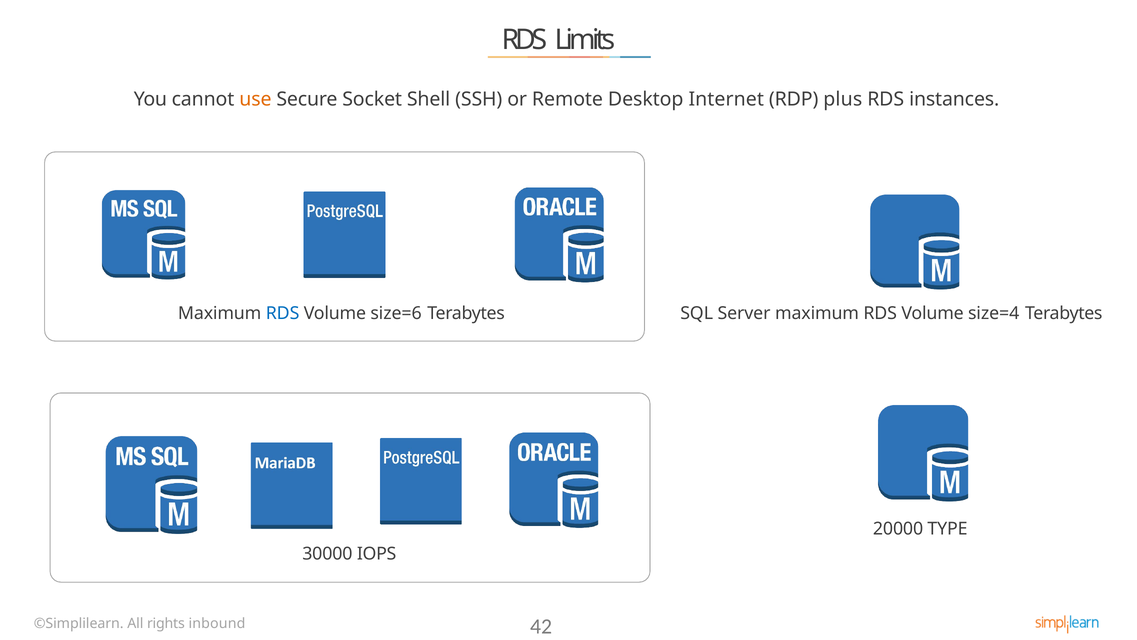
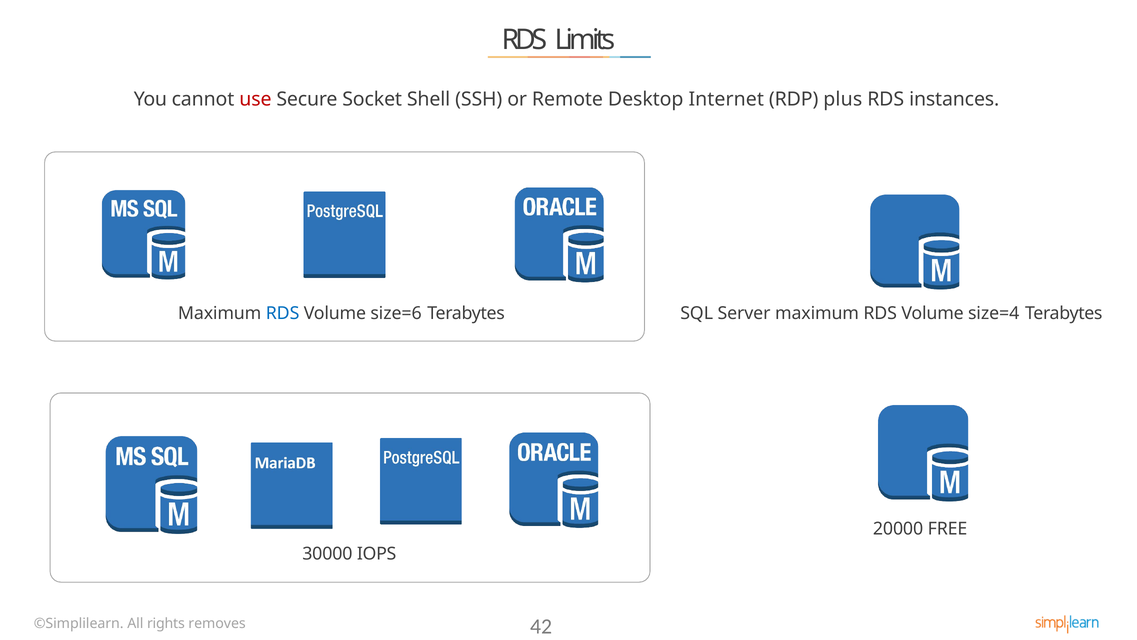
use colour: orange -> red
TYPE: TYPE -> FREE
inbound: inbound -> removes
